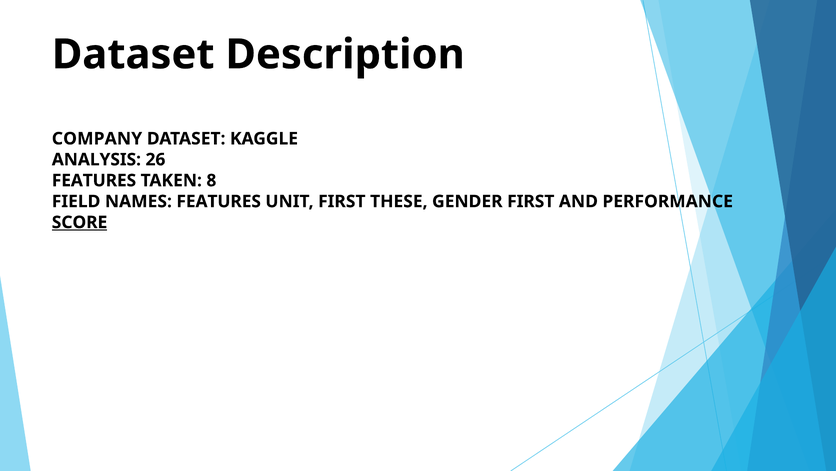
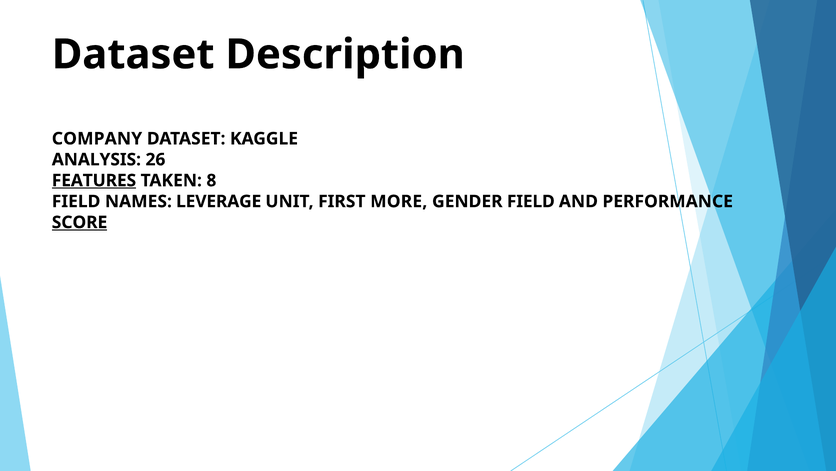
FEATURES at (94, 180) underline: none -> present
NAMES FEATURES: FEATURES -> LEVERAGE
THESE: THESE -> MORE
GENDER FIRST: FIRST -> FIELD
